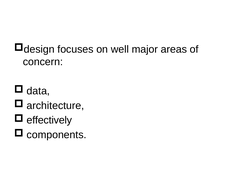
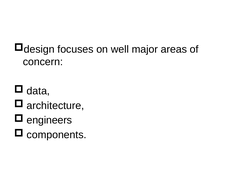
effectively: effectively -> engineers
